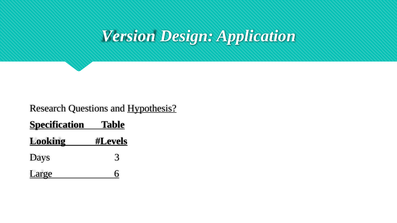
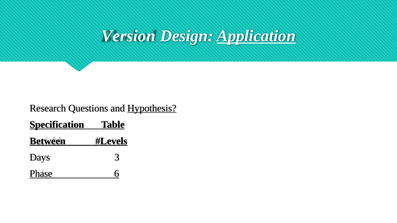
Application underline: none -> present
Looking: Looking -> Between
Large: Large -> Phase
